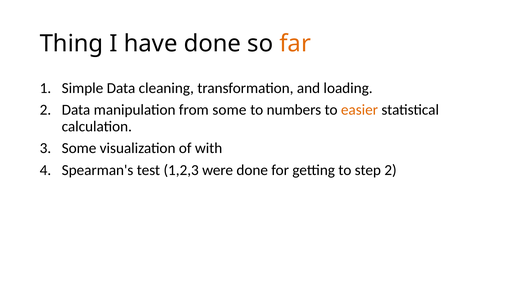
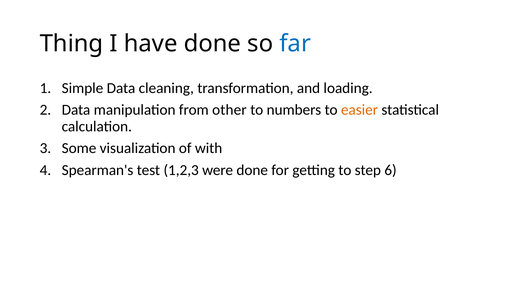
far colour: orange -> blue
from some: some -> other
step 2: 2 -> 6
